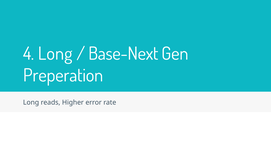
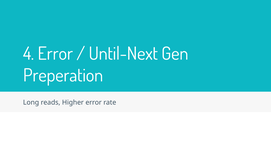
4 Long: Long -> Error
Base-Next: Base-Next -> Until-Next
